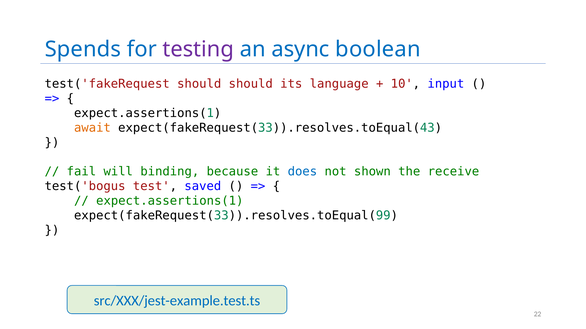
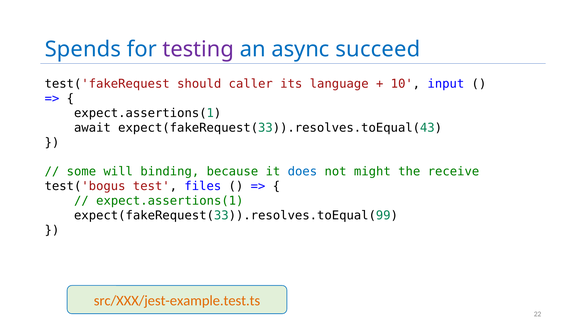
boolean: boolean -> succeed
should should: should -> caller
await colour: orange -> black
fail: fail -> some
shown: shown -> might
saved: saved -> files
src/XXX/jest-example.test.ts colour: blue -> orange
